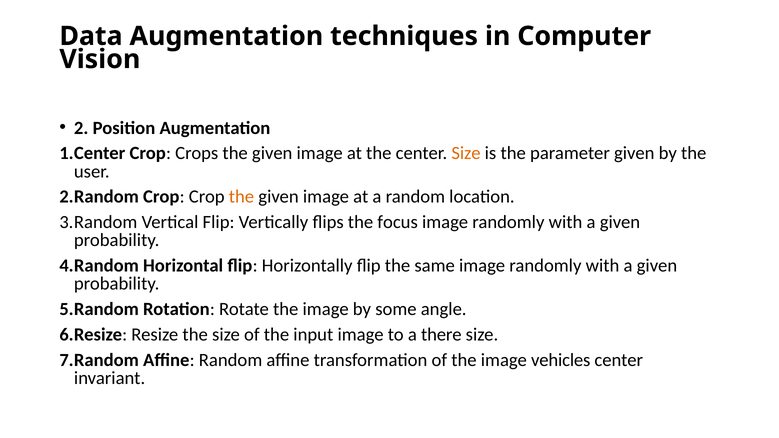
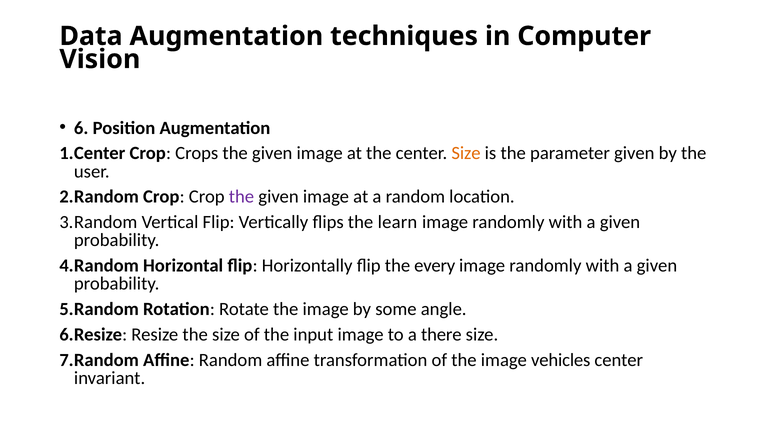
2: 2 -> 6
the at (241, 197) colour: orange -> purple
focus: focus -> learn
same: same -> every
